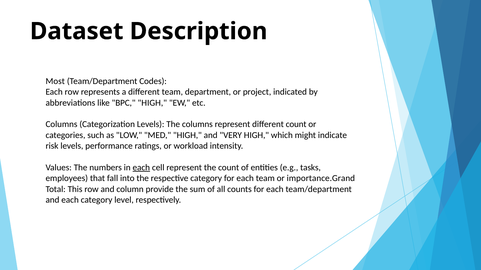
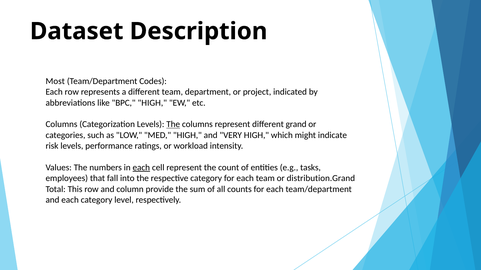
The at (173, 125) underline: none -> present
different count: count -> grand
importance.Grand: importance.Grand -> distribution.Grand
